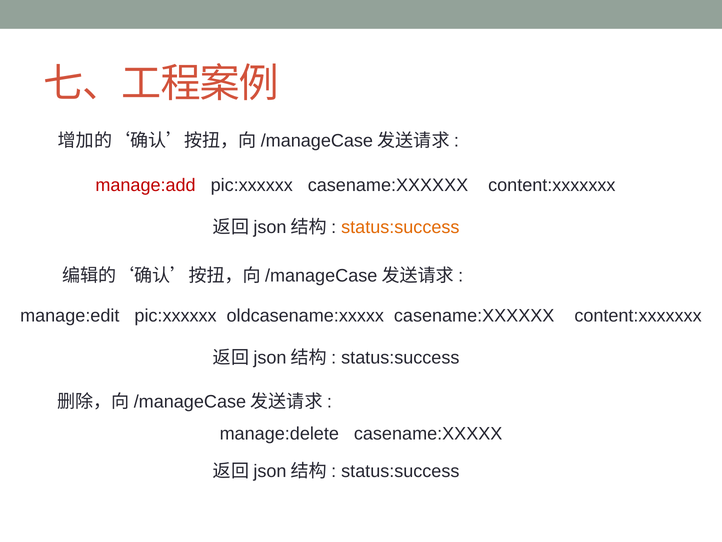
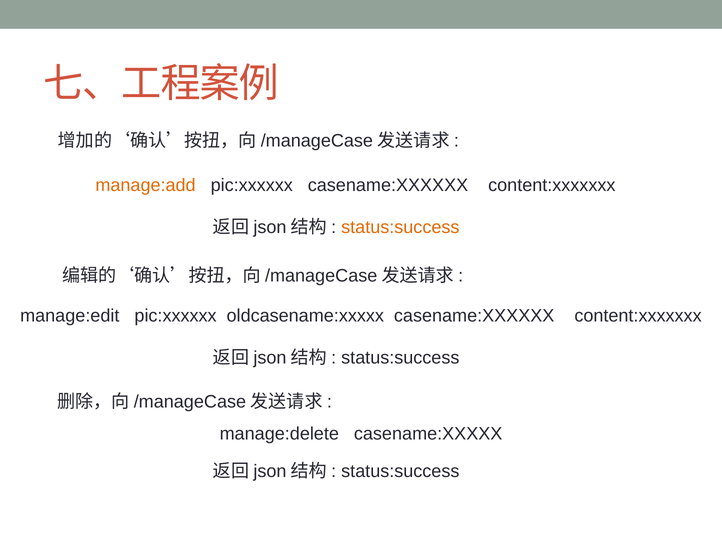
manage:add colour: red -> orange
